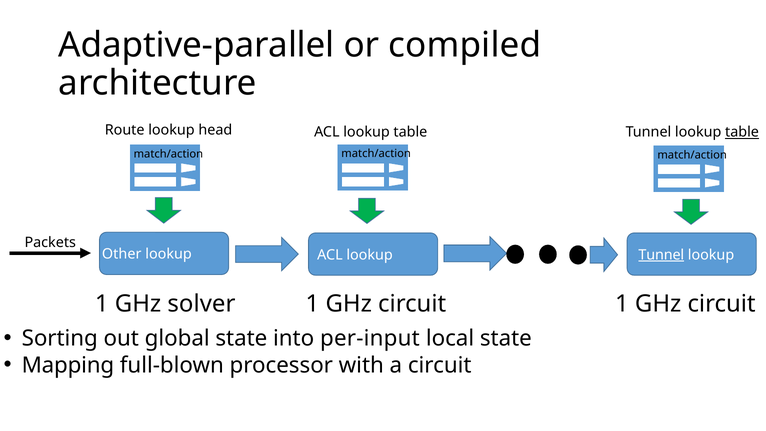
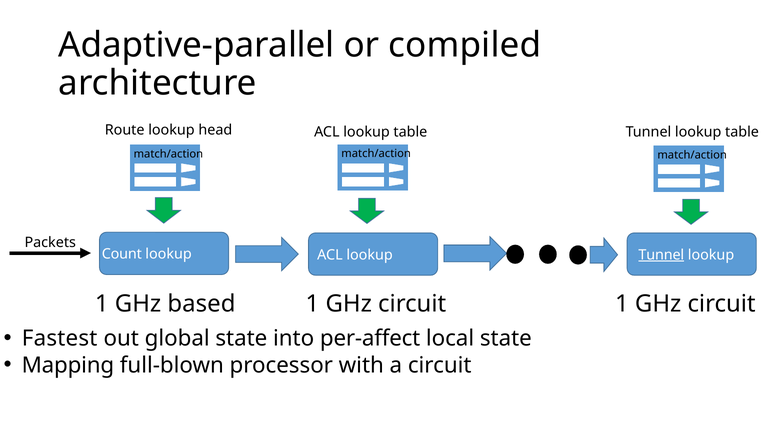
table at (742, 132) underline: present -> none
Other: Other -> Count
solver: solver -> based
Sorting: Sorting -> Fastest
per-input: per-input -> per-affect
